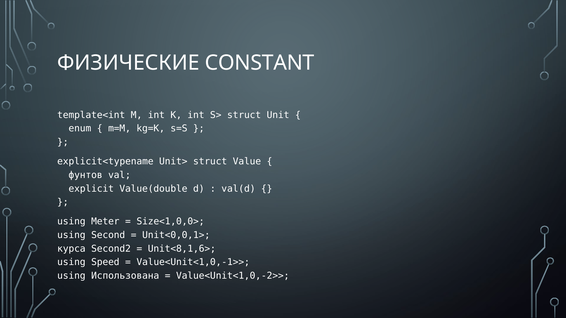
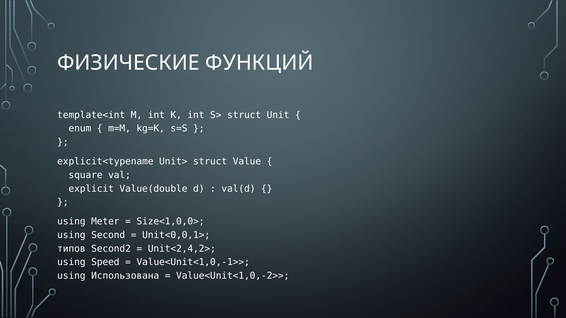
CONSTANT: CONSTANT -> ФУНКЦИЙ
фунтов: фунтов -> square
курса: курса -> типов
Unit<8,1,6>: Unit<8,1,6> -> Unit<2,4,2>
